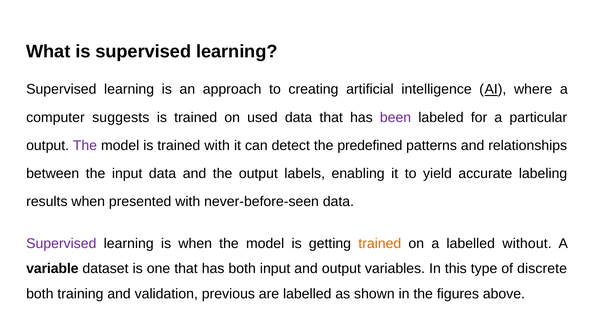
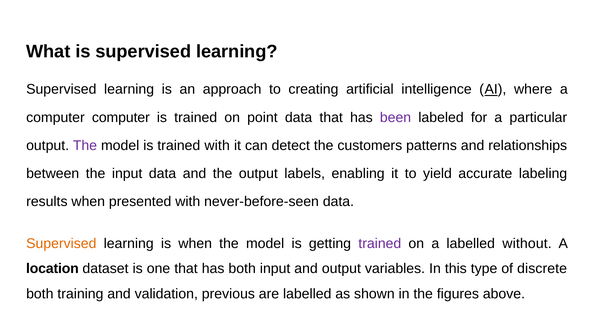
computer suggests: suggests -> computer
used: used -> point
predefined: predefined -> customers
Supervised at (61, 244) colour: purple -> orange
trained at (380, 244) colour: orange -> purple
variable: variable -> location
